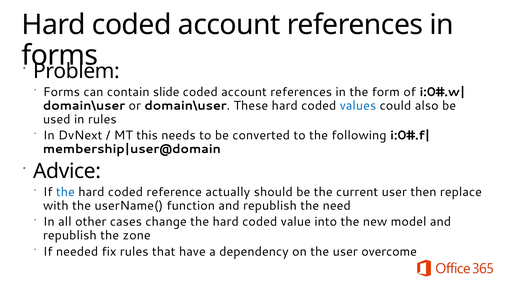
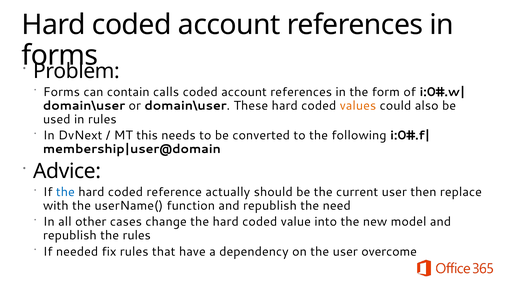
slide: slide -> calls
values colour: blue -> orange
the zone: zone -> rules
